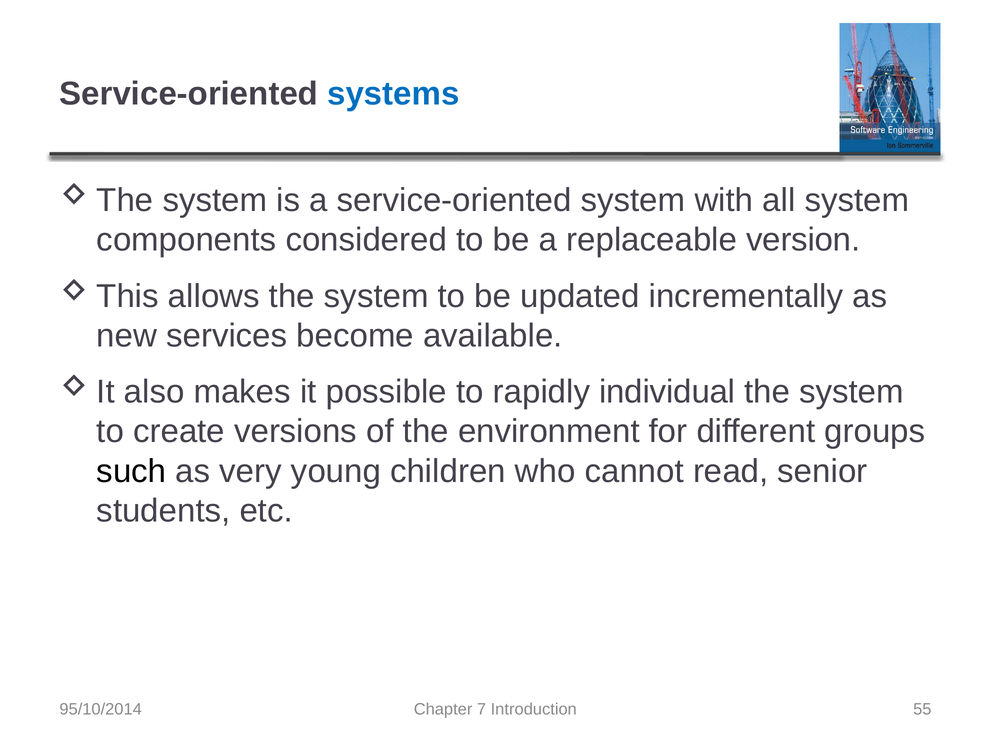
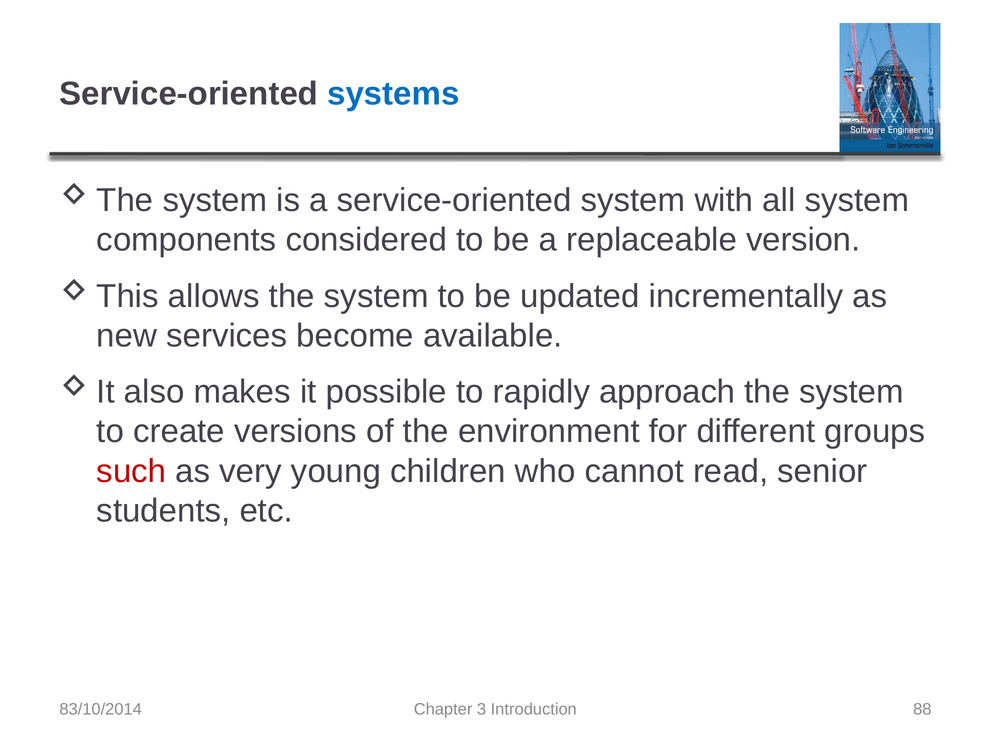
individual: individual -> approach
such colour: black -> red
95/10/2014: 95/10/2014 -> 83/10/2014
7: 7 -> 3
55: 55 -> 88
